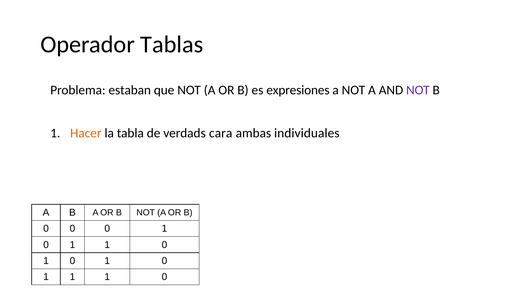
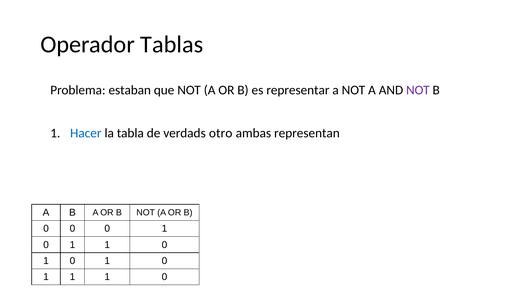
expresiones: expresiones -> representar
Hacer colour: orange -> blue
cara: cara -> otro
individuales: individuales -> representan
